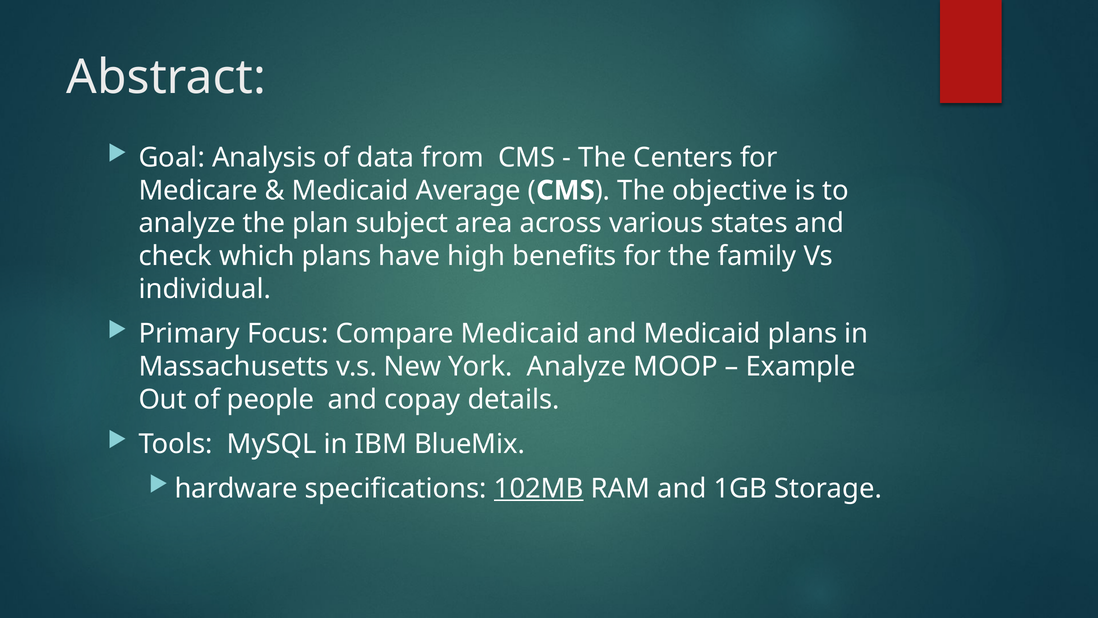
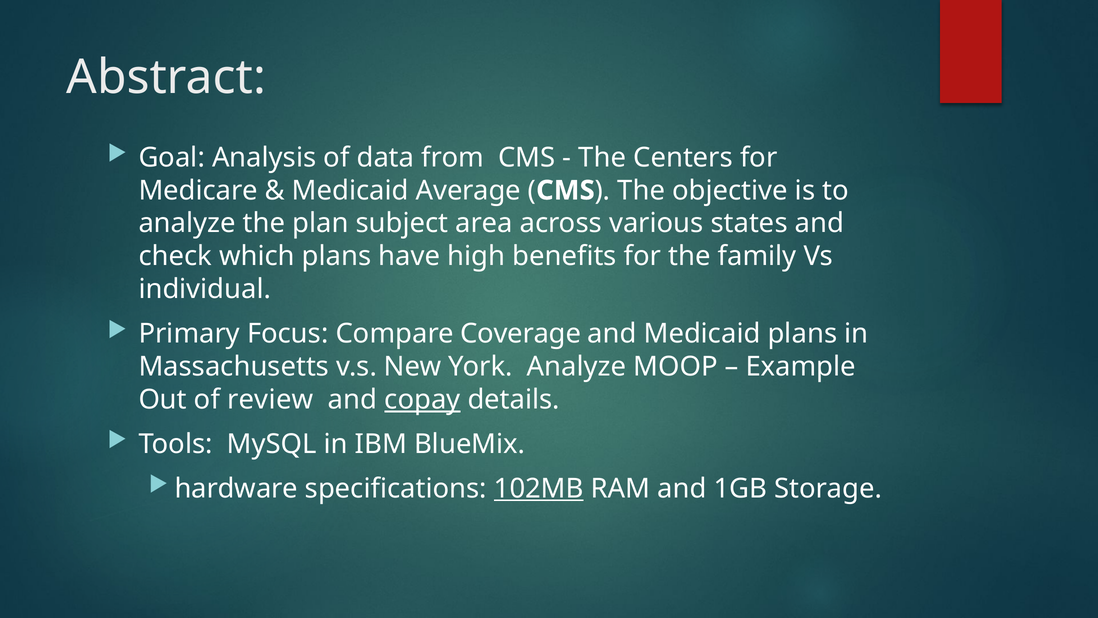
Compare Medicaid: Medicaid -> Coverage
people: people -> review
copay underline: none -> present
